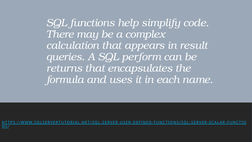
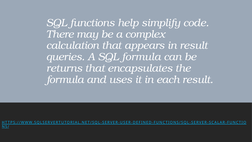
SQL perform: perform -> formula
each name: name -> result
